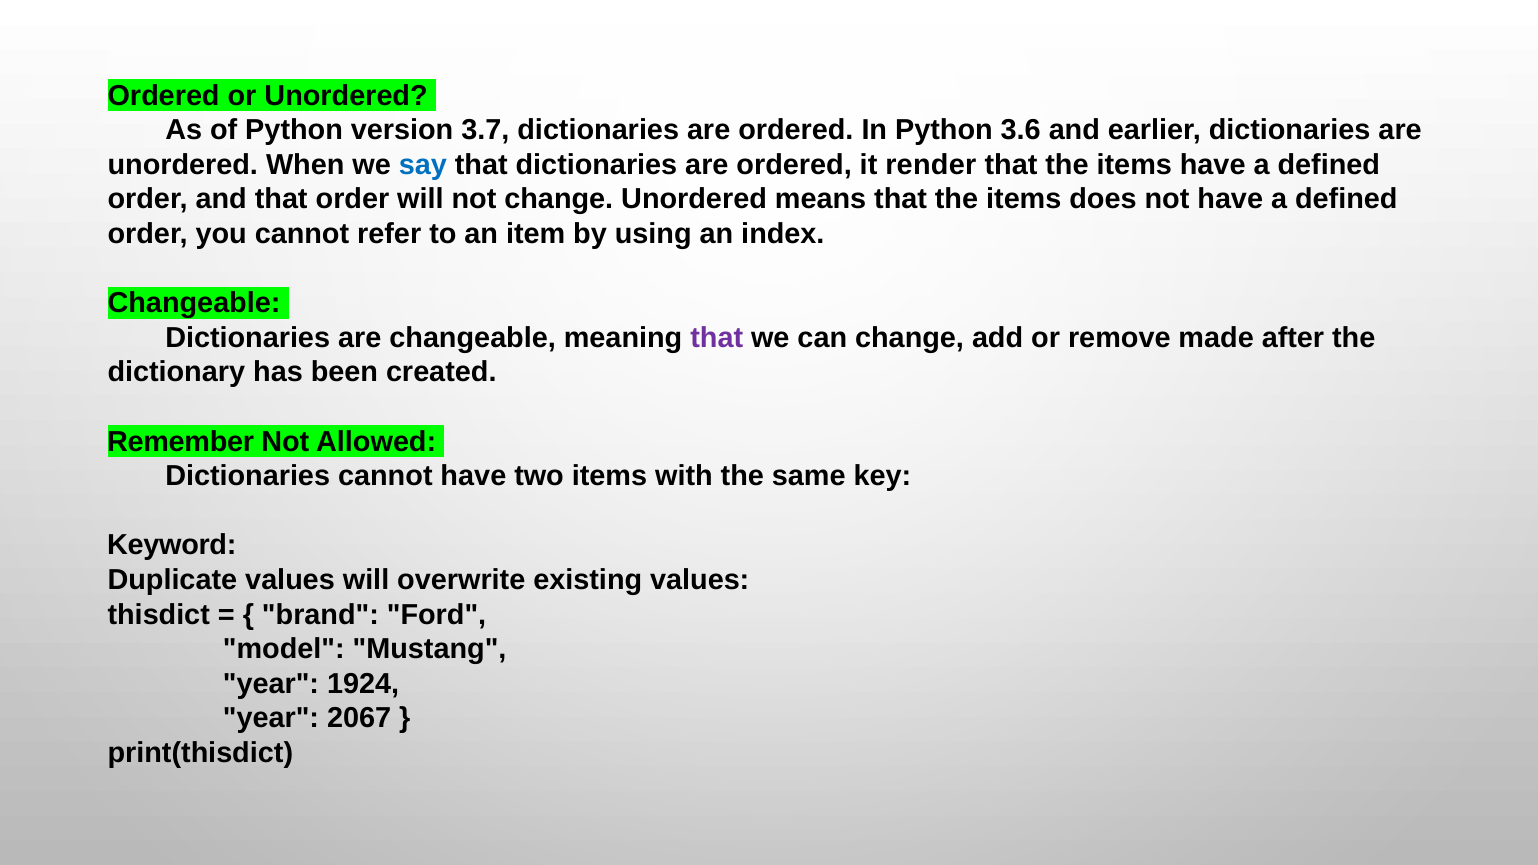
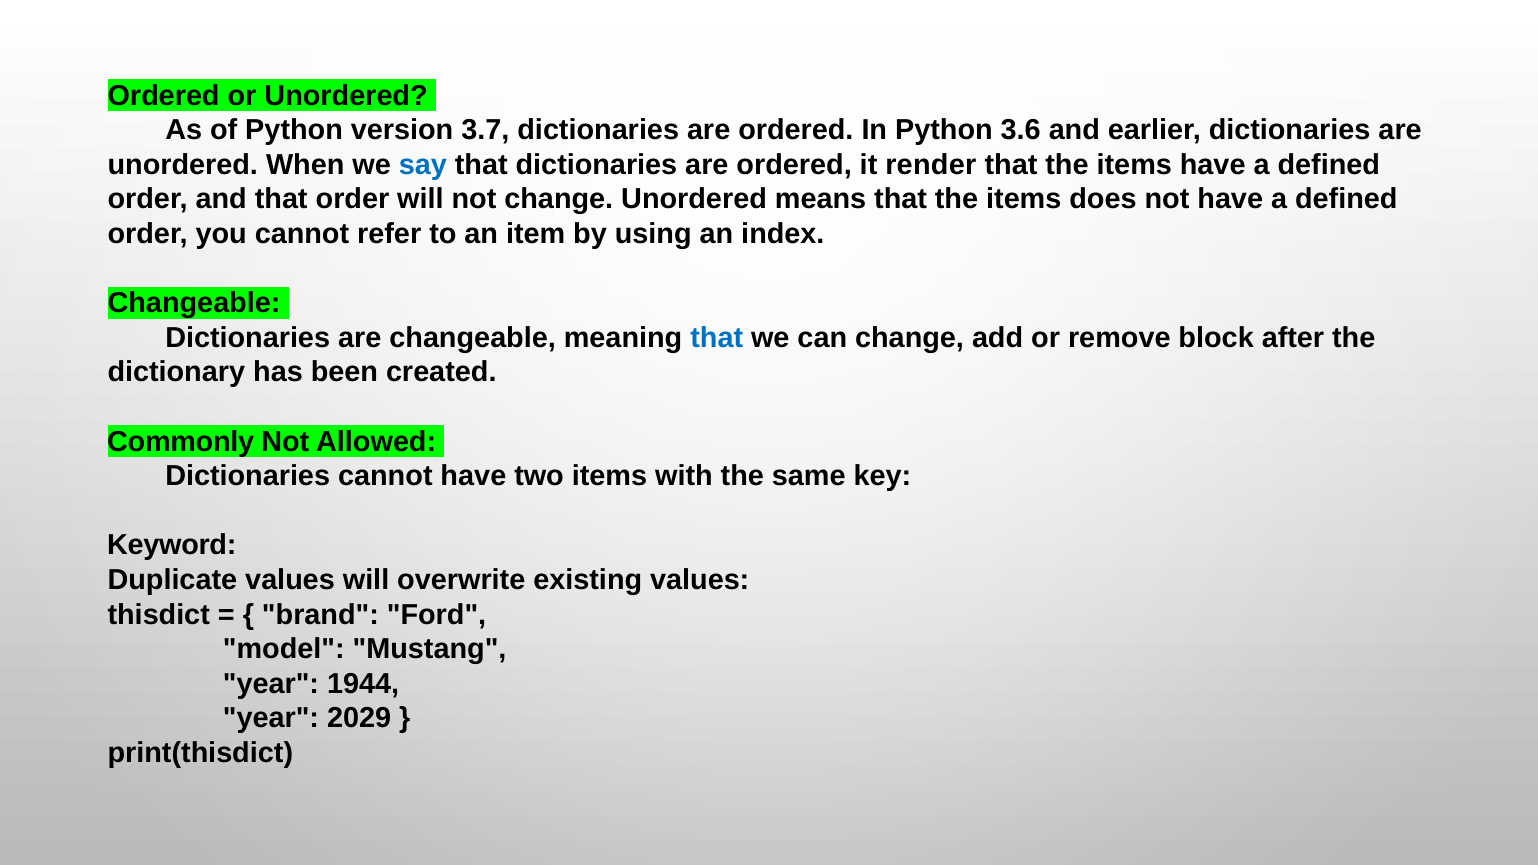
that at (717, 338) colour: purple -> blue
made: made -> block
Remember: Remember -> Commonly
1924: 1924 -> 1944
2067: 2067 -> 2029
